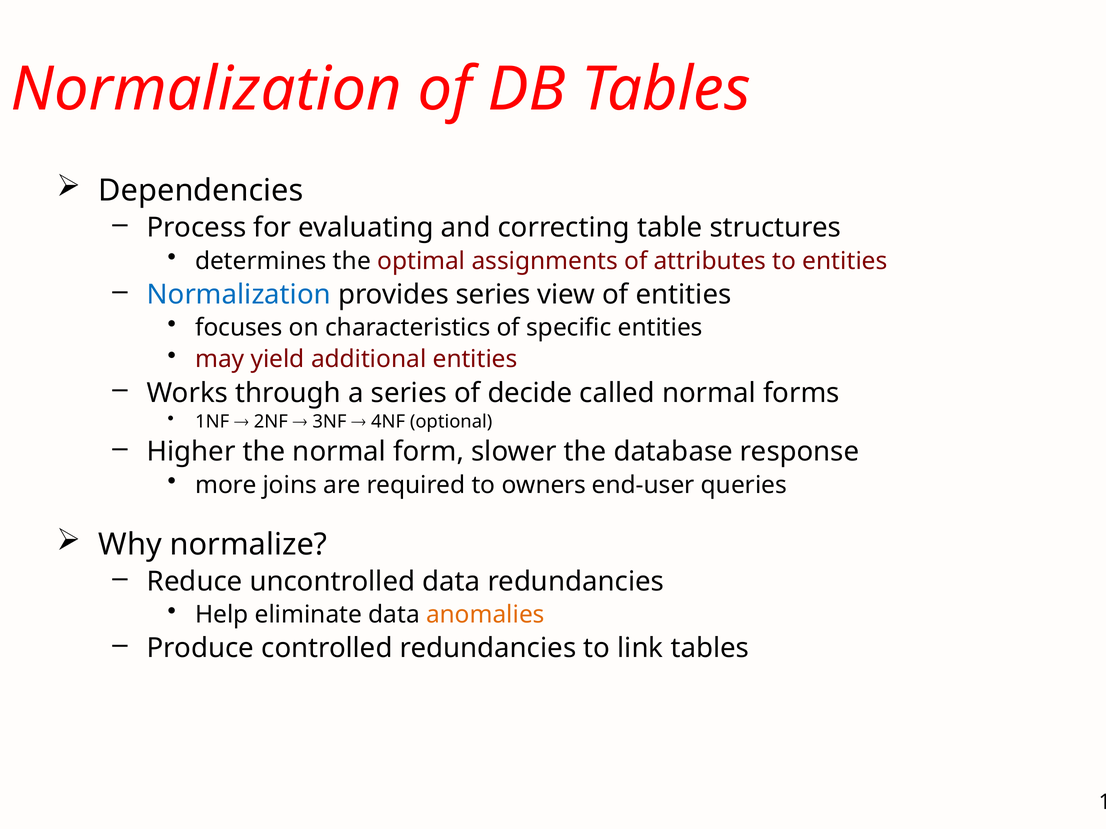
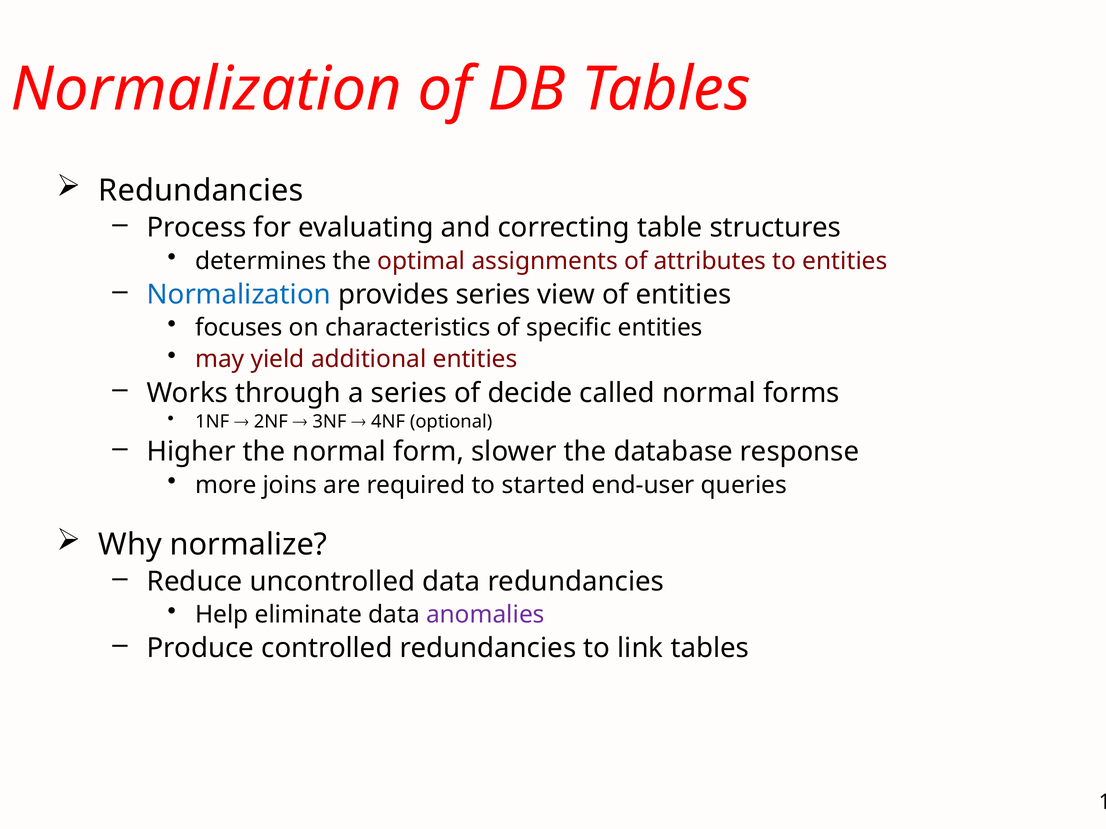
Dependencies at (201, 191): Dependencies -> Redundancies
owners: owners -> started
anomalies colour: orange -> purple
